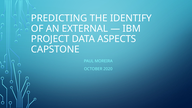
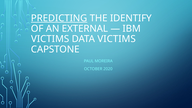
PREDICTING underline: none -> present
PROJECT at (50, 39): PROJECT -> VICTIMS
DATA ASPECTS: ASPECTS -> VICTIMS
